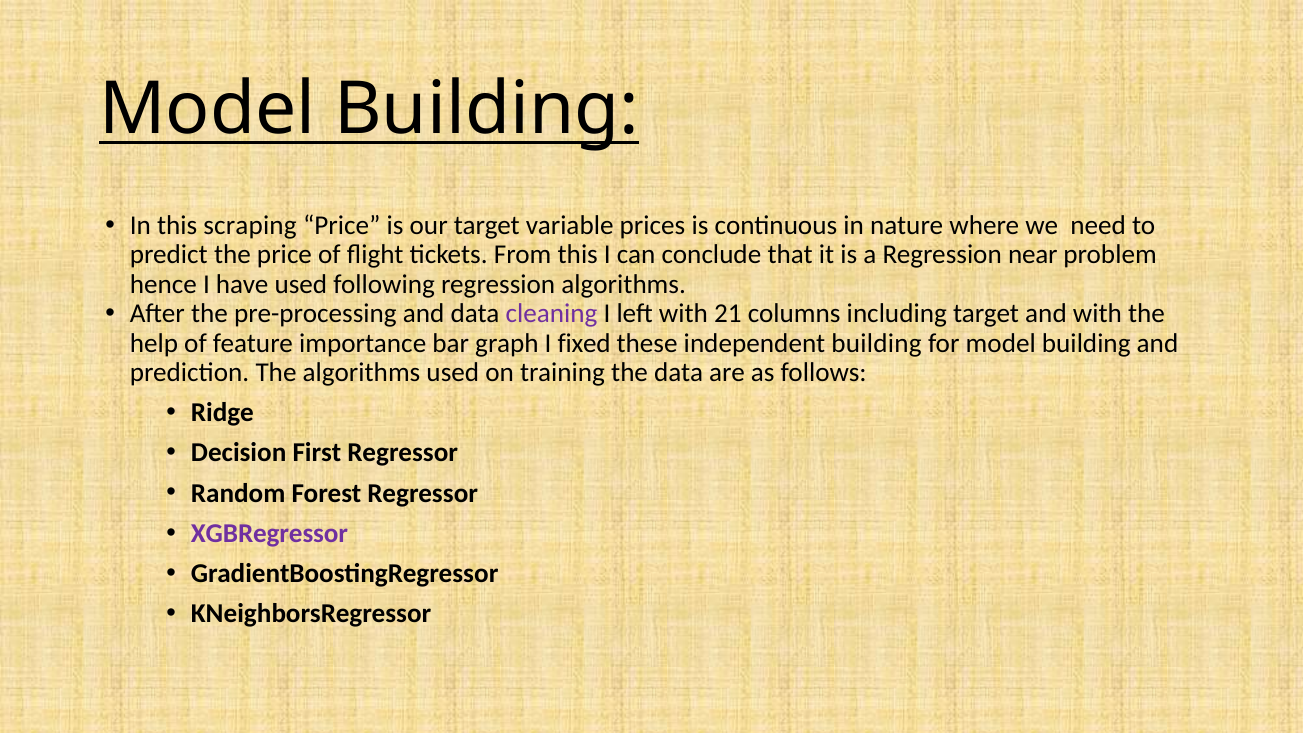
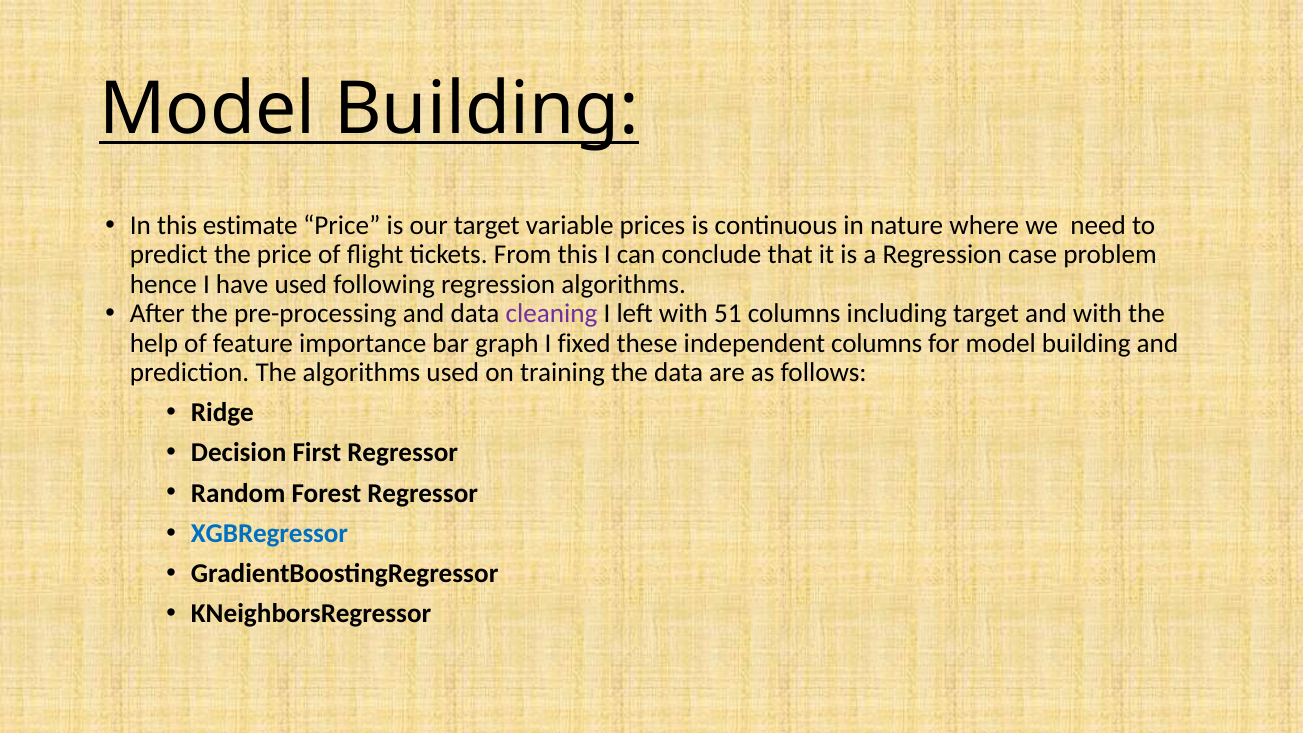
scraping: scraping -> estimate
near: near -> case
21: 21 -> 51
independent building: building -> columns
XGBRegressor colour: purple -> blue
